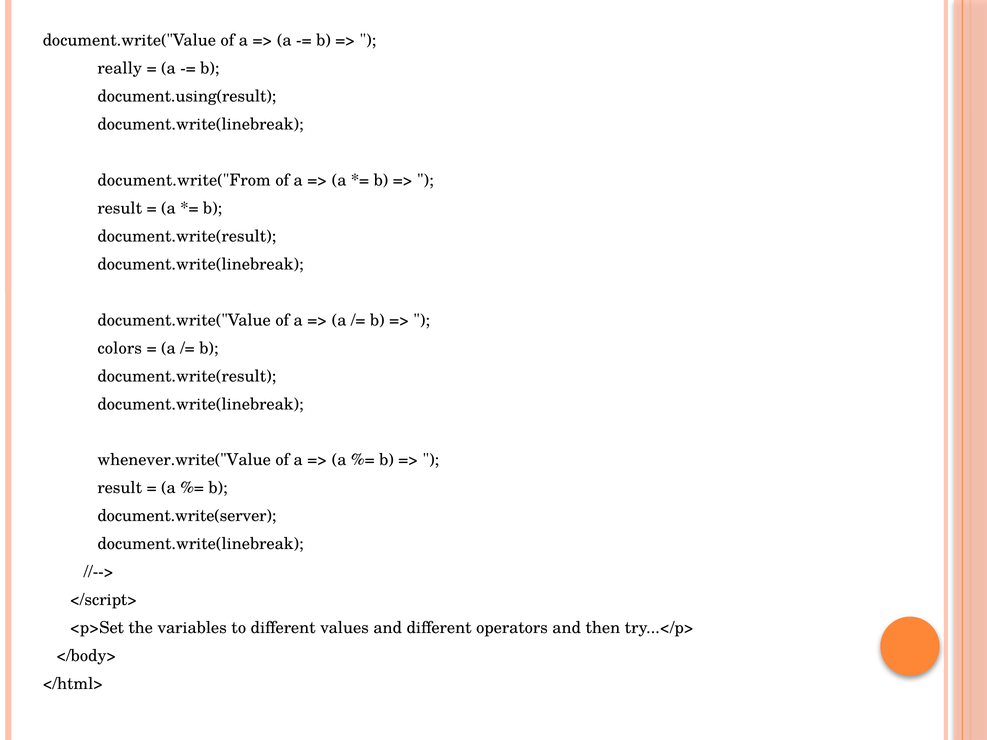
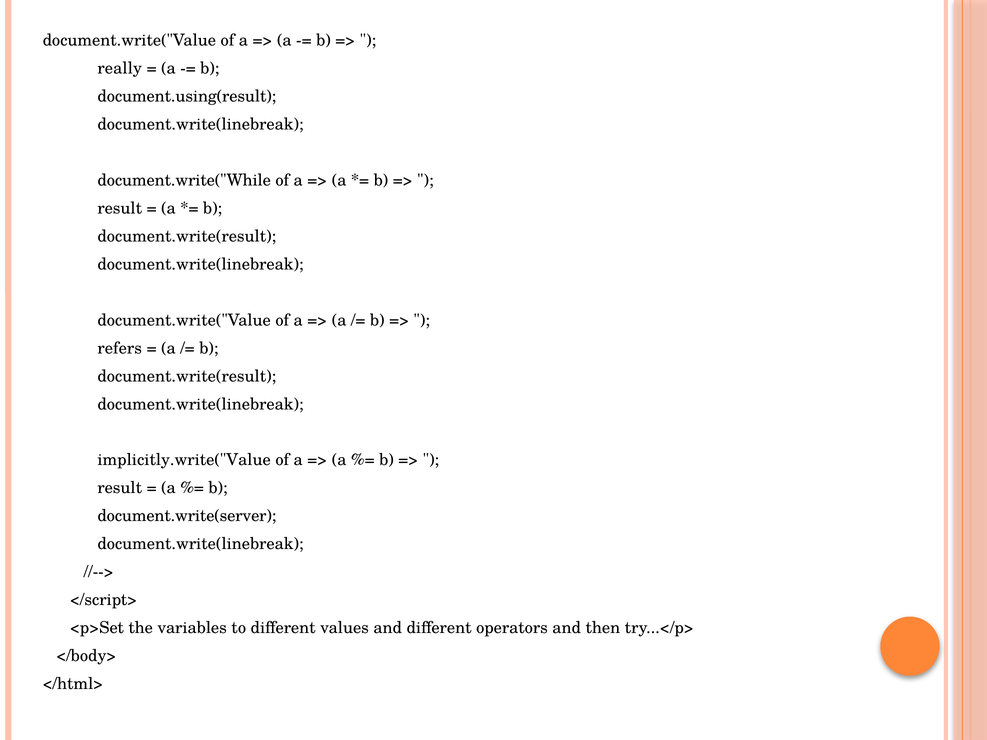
document.write("From: document.write("From -> document.write("While
colors: colors -> refers
whenever.write("Value: whenever.write("Value -> implicitly.write("Value
